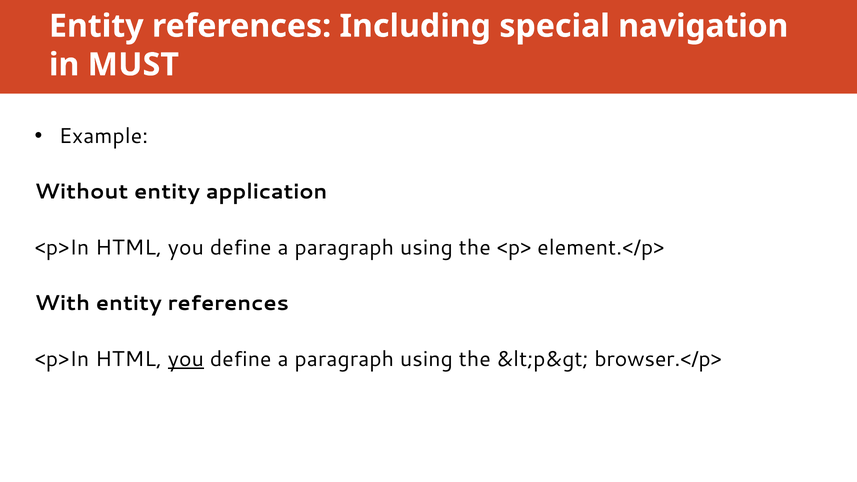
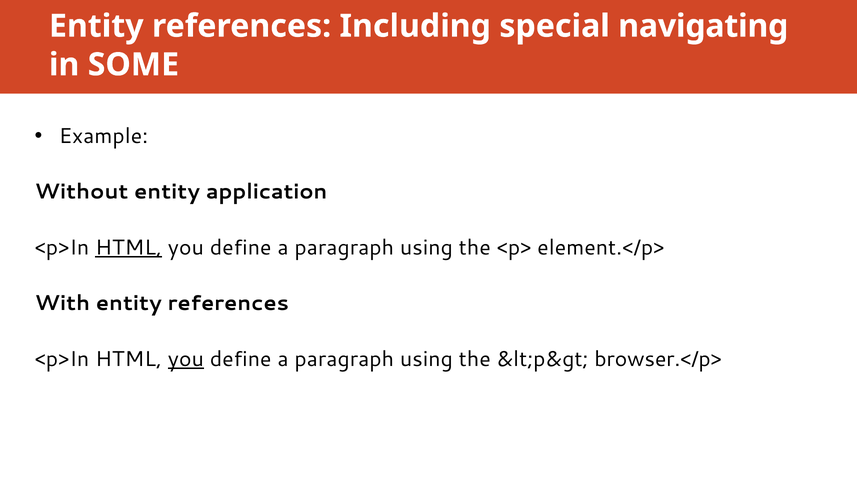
navigation: navigation -> navigating
MUST: MUST -> SOME
HTML at (129, 248) underline: none -> present
